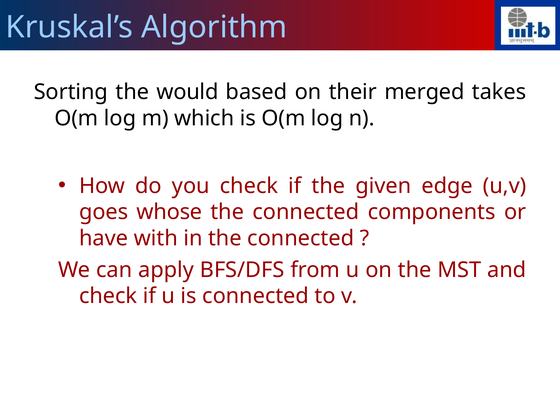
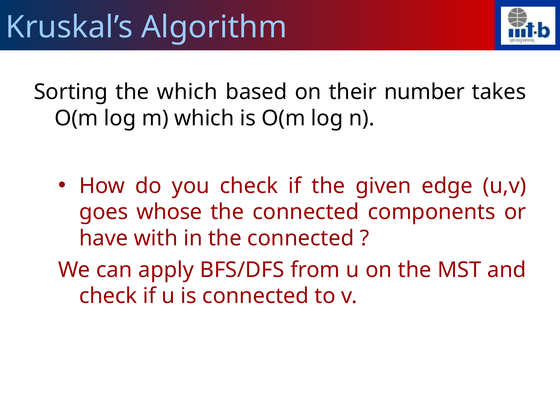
the would: would -> which
merged: merged -> number
